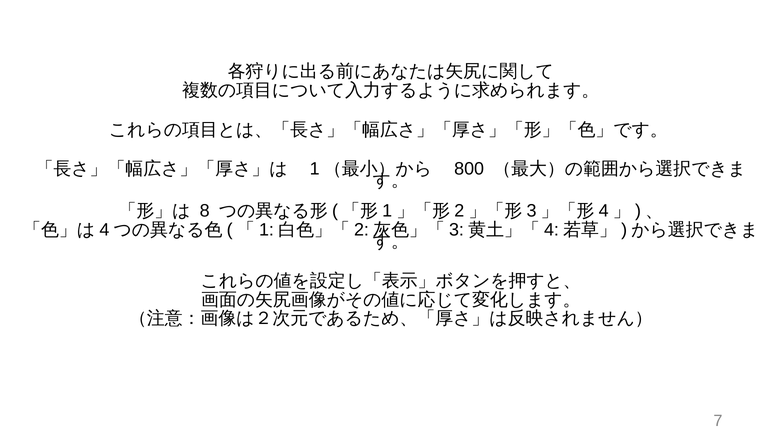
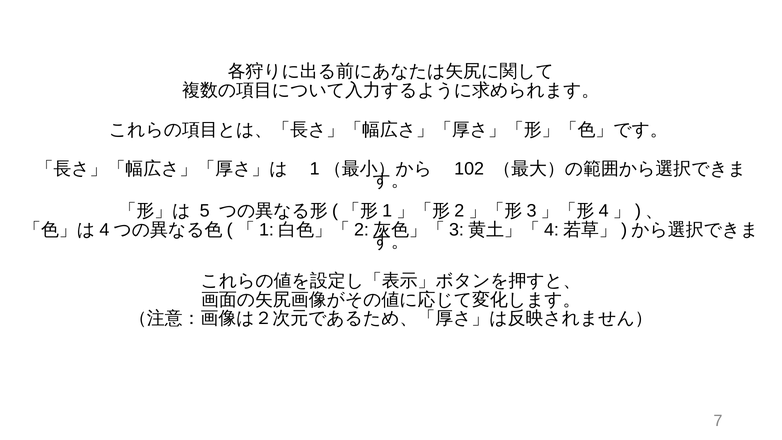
800: 800 -> 102
8: 8 -> 5
